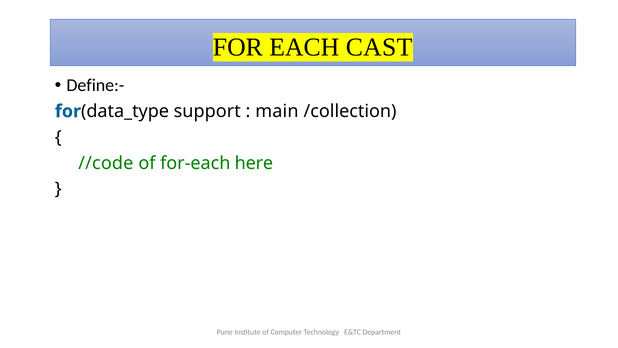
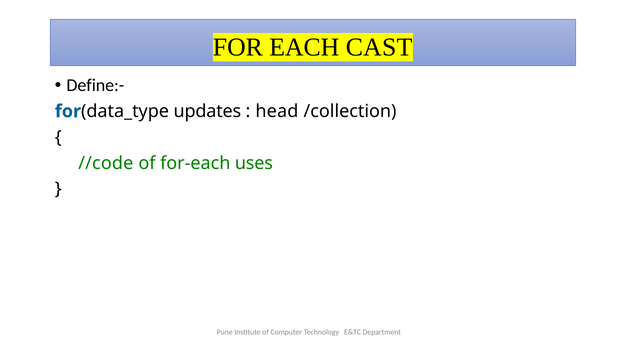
support: support -> updates
main: main -> head
here: here -> uses
